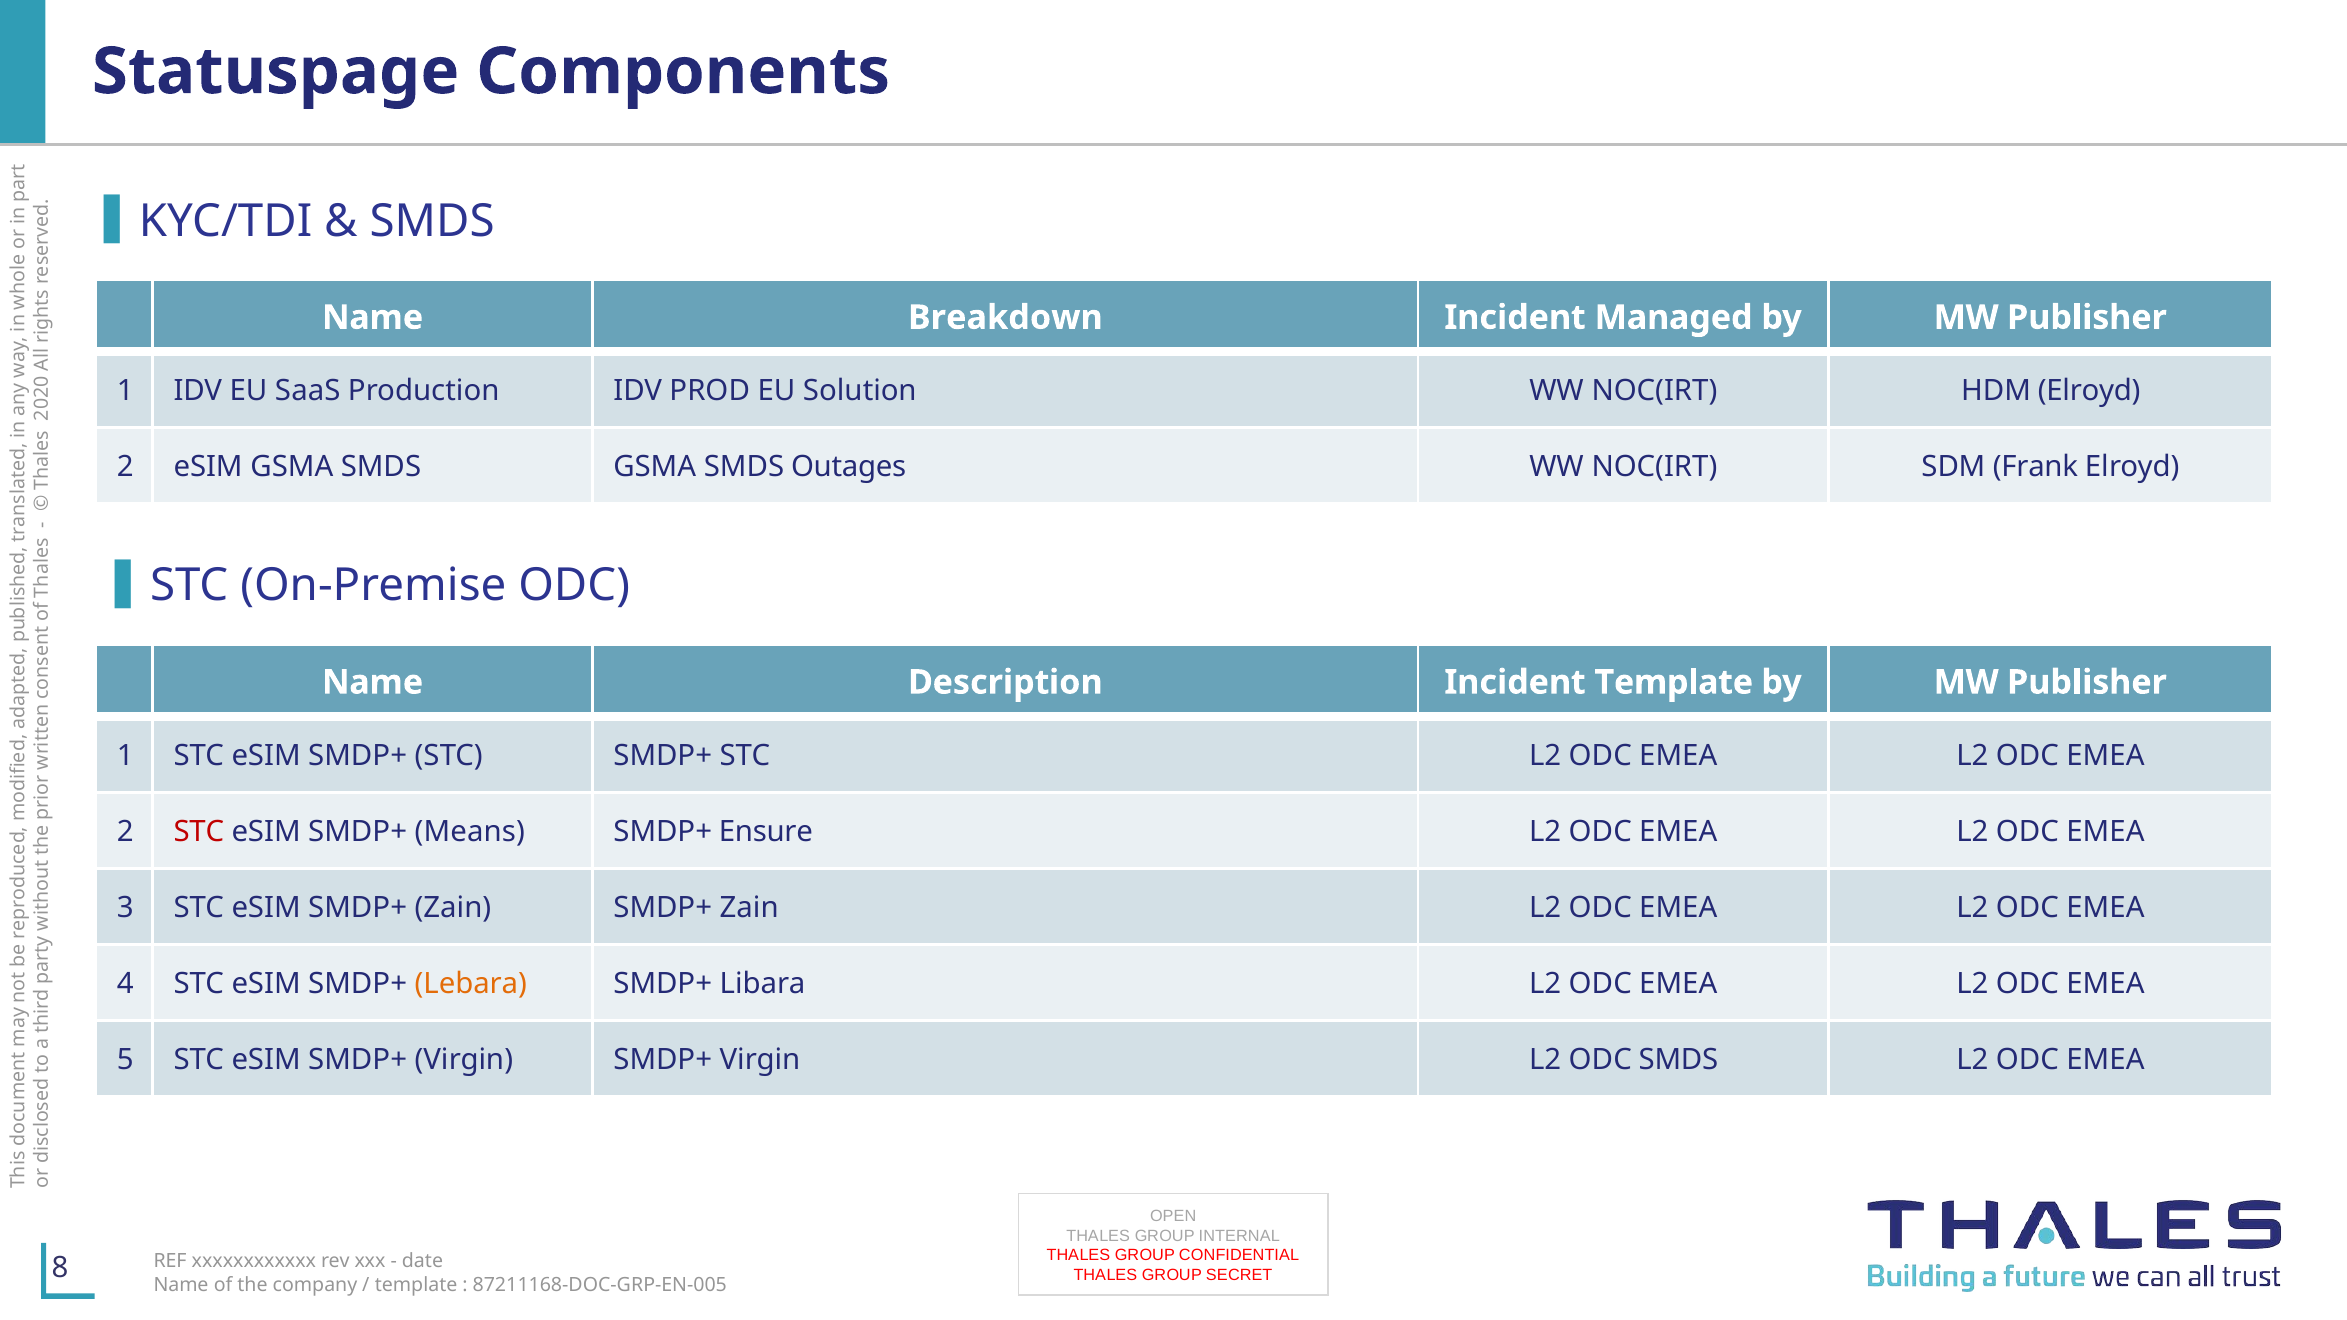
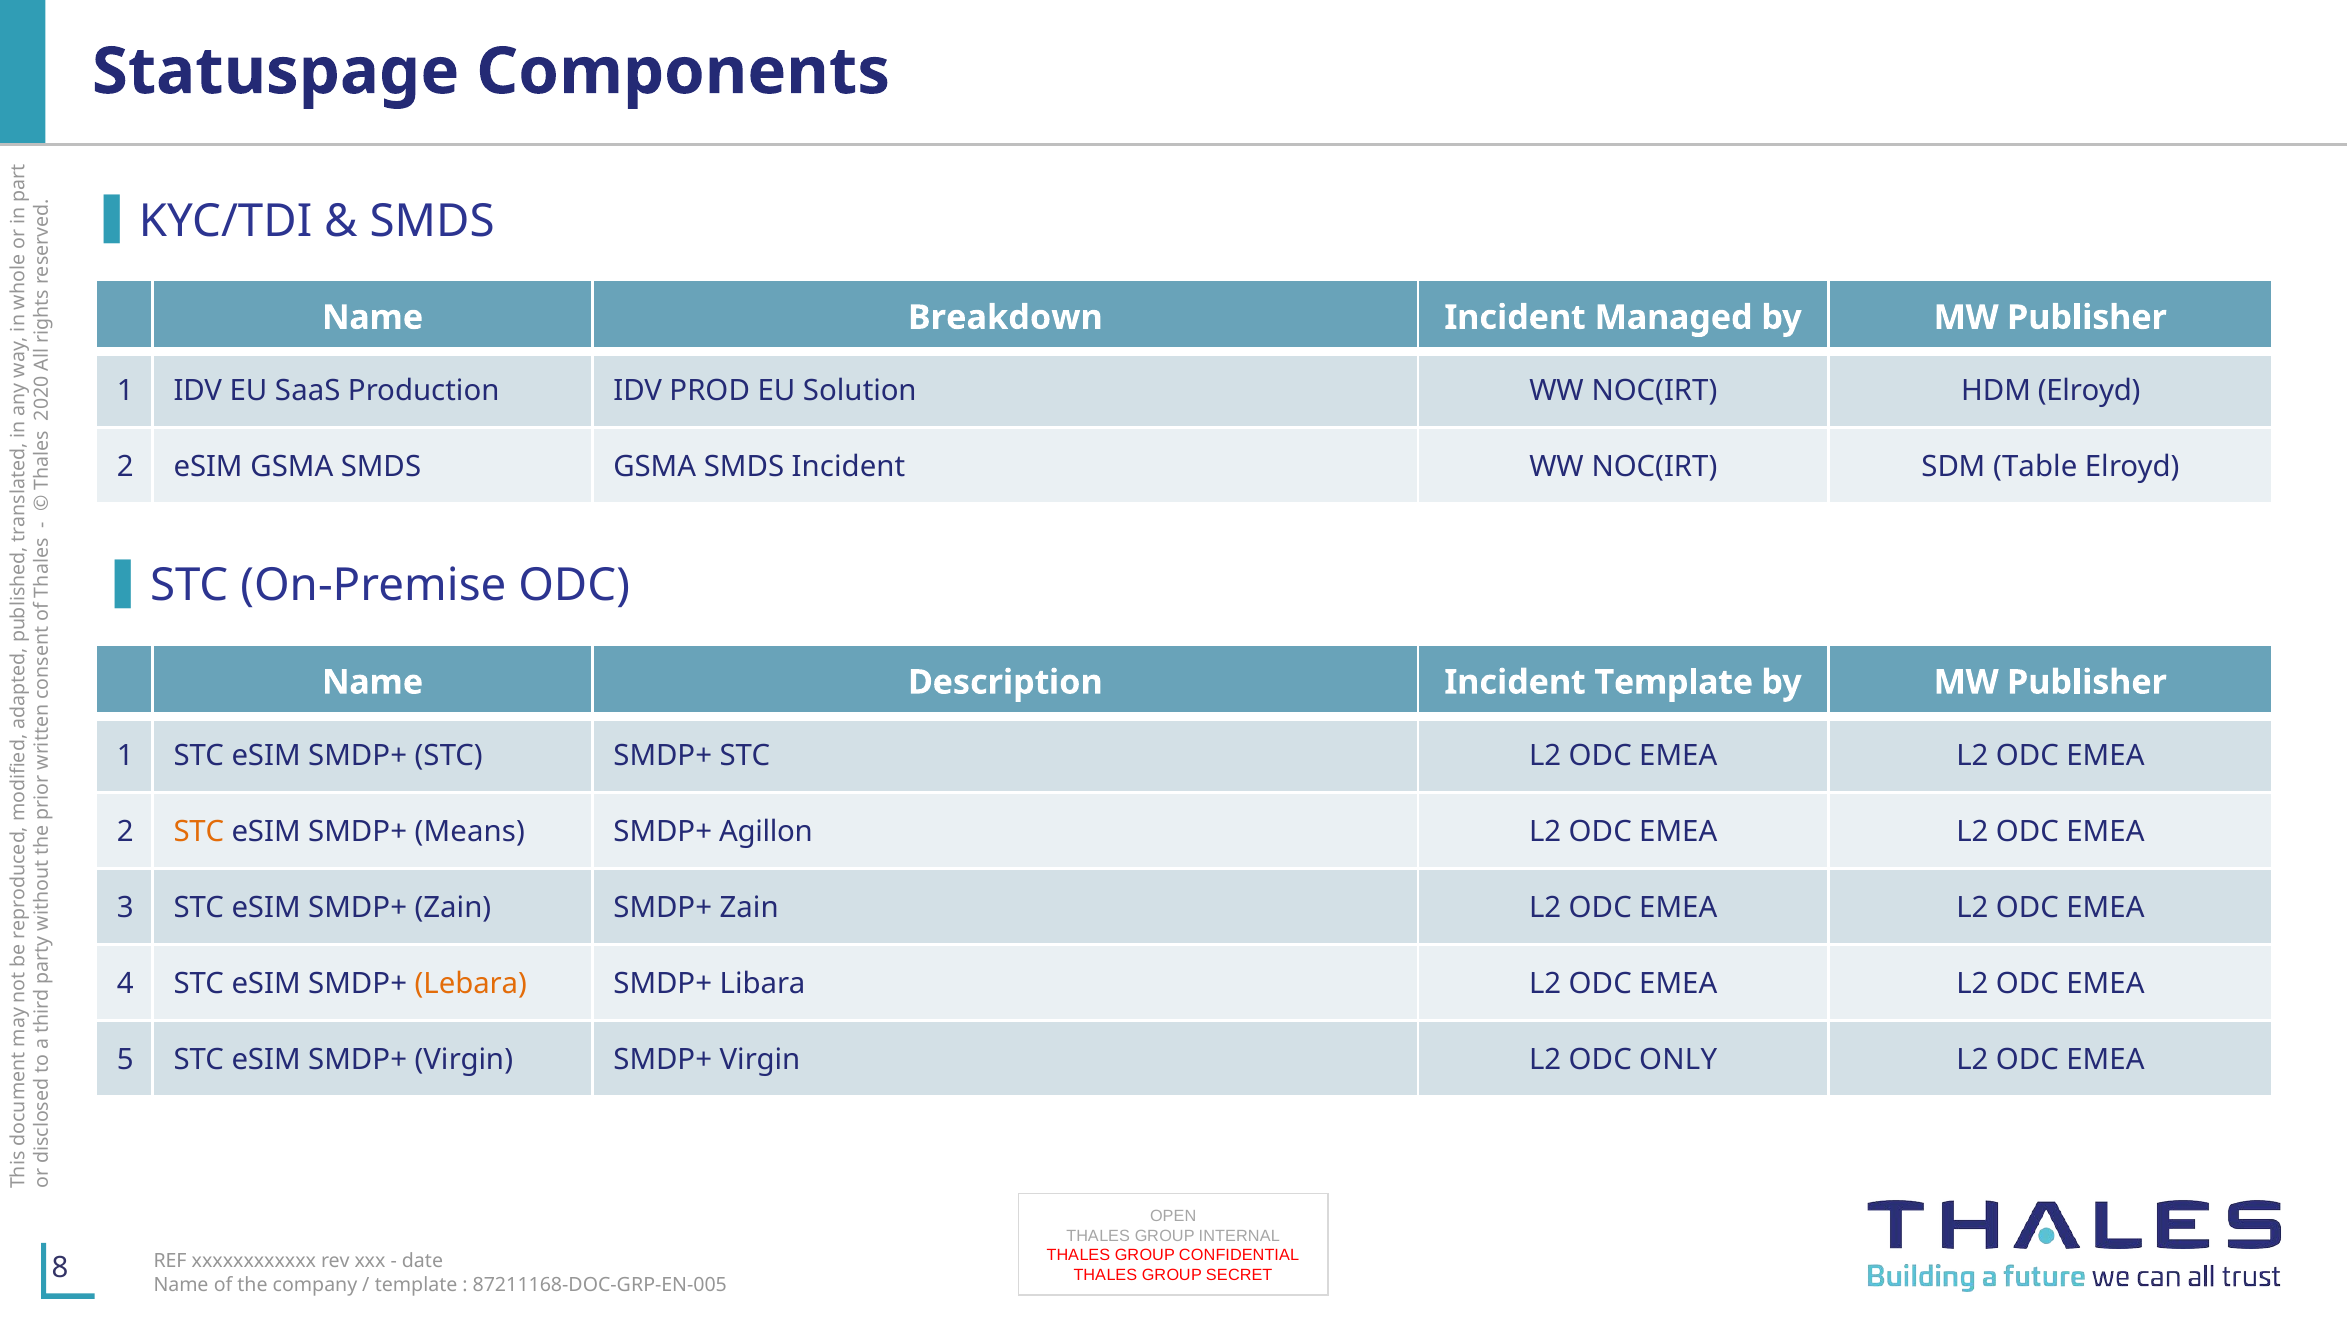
SMDS Outages: Outages -> Incident
Frank: Frank -> Table
STC at (199, 832) colour: red -> orange
Ensure: Ensure -> Agillon
ODC SMDS: SMDS -> ONLY
